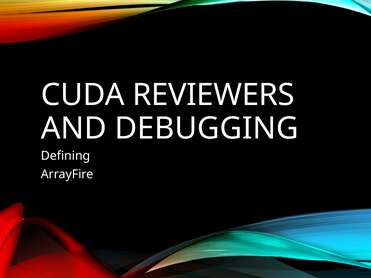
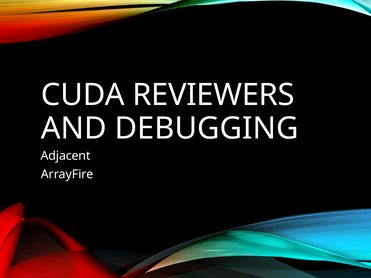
Defining: Defining -> Adjacent
